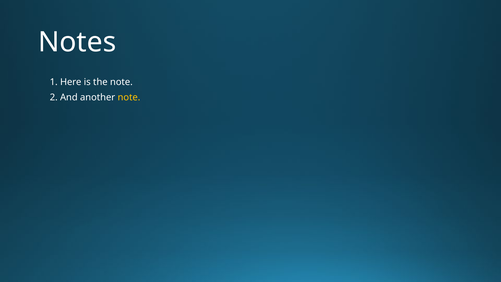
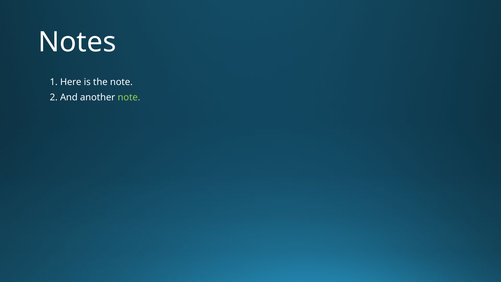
note at (129, 97) colour: yellow -> light green
